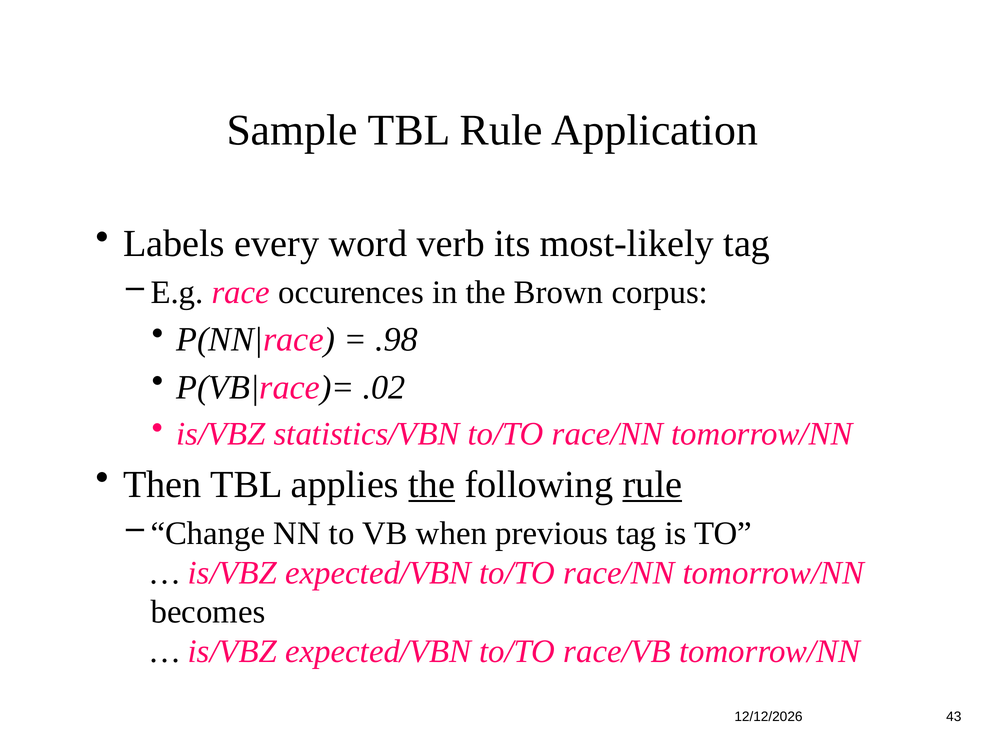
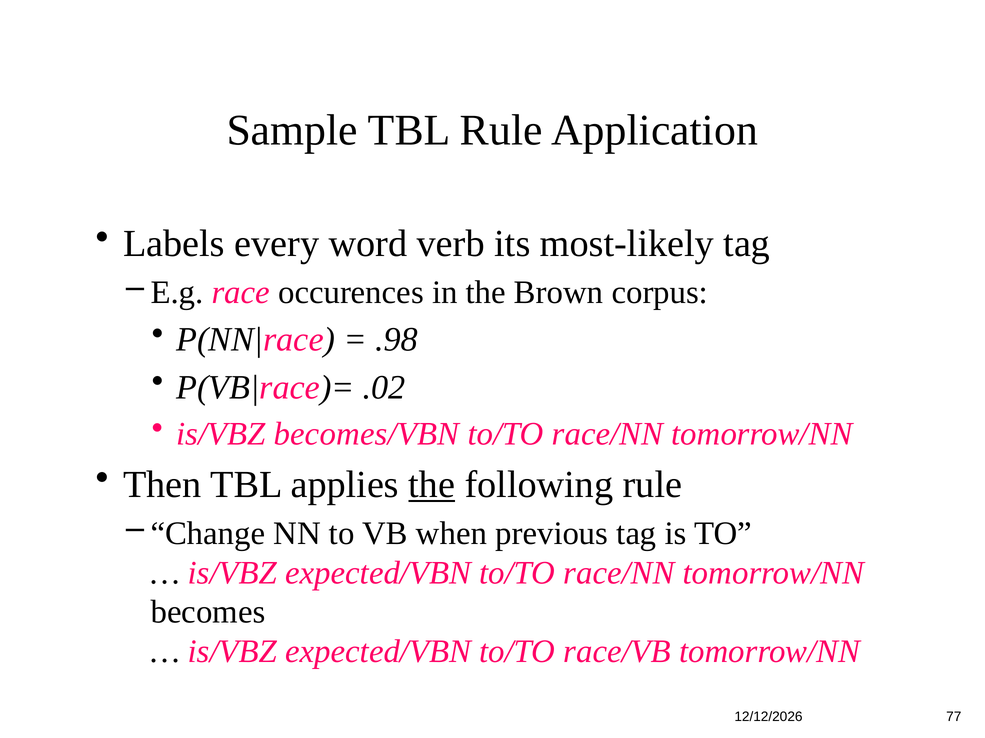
statistics/VBN: statistics/VBN -> becomes/VBN
rule at (652, 485) underline: present -> none
43: 43 -> 77
